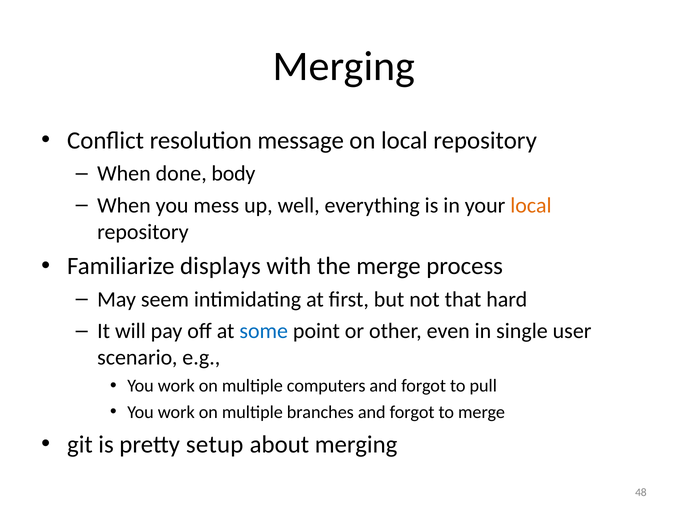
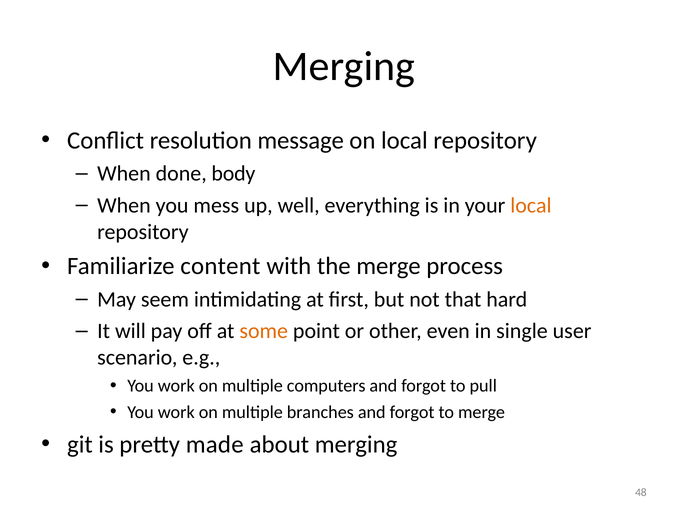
displays: displays -> content
some colour: blue -> orange
setup: setup -> made
